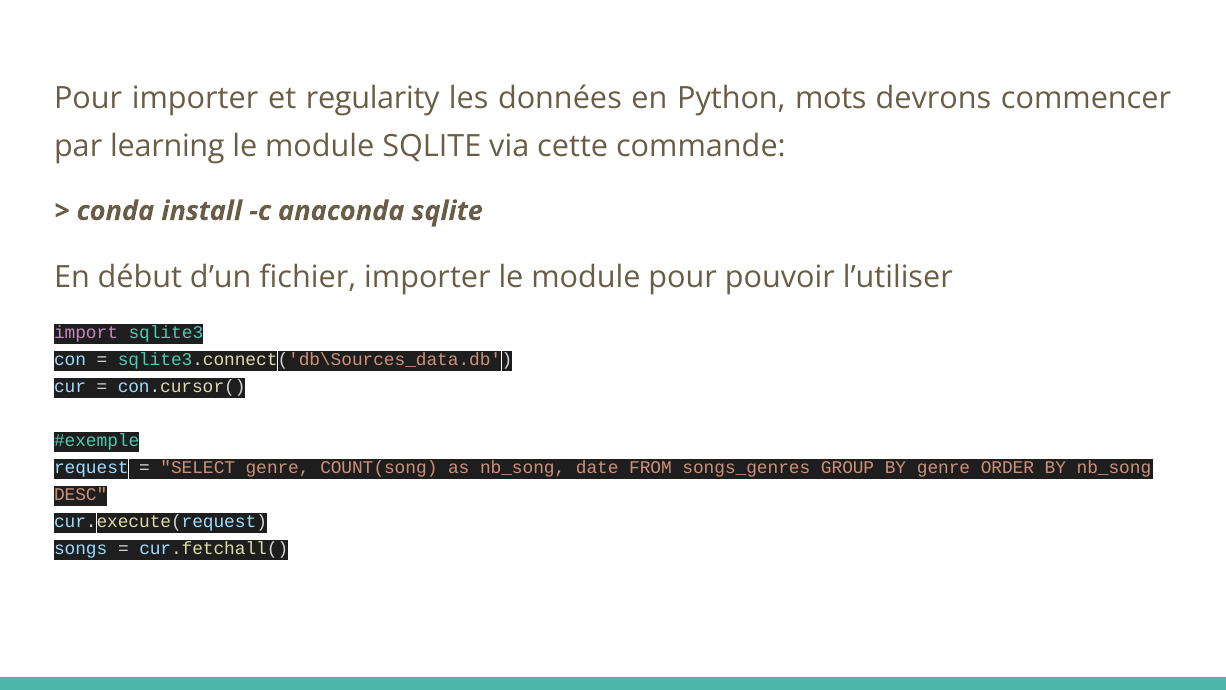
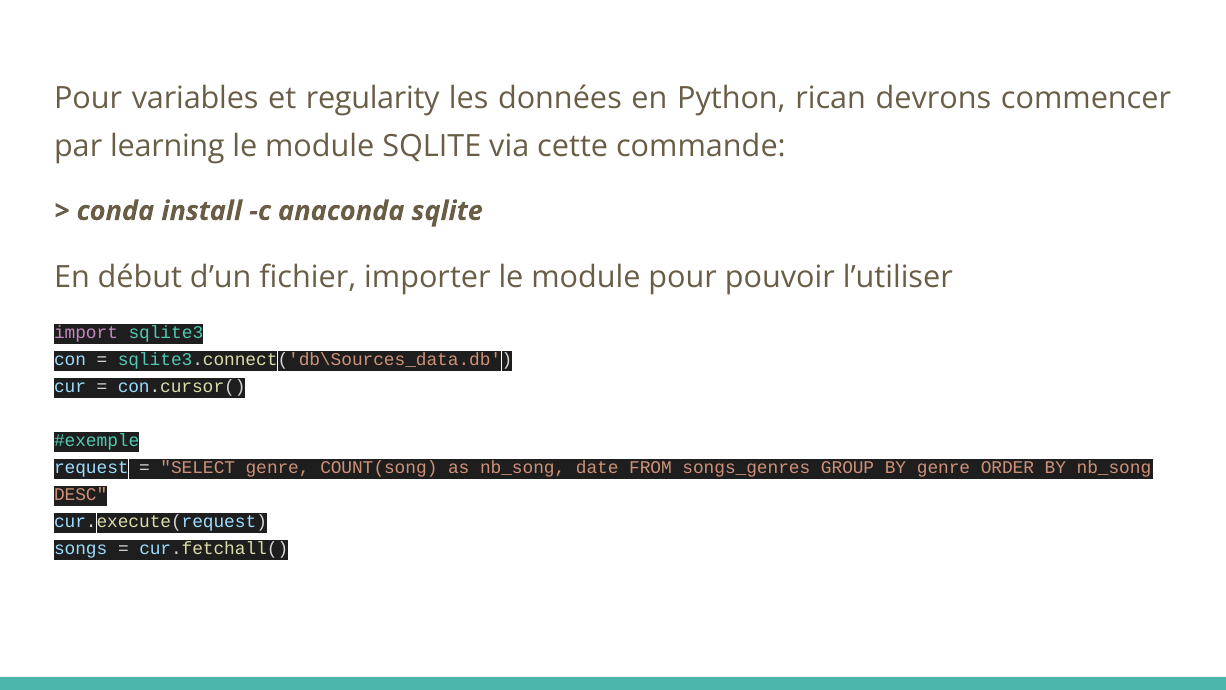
Pour importer: importer -> variables
mots: mots -> rican
